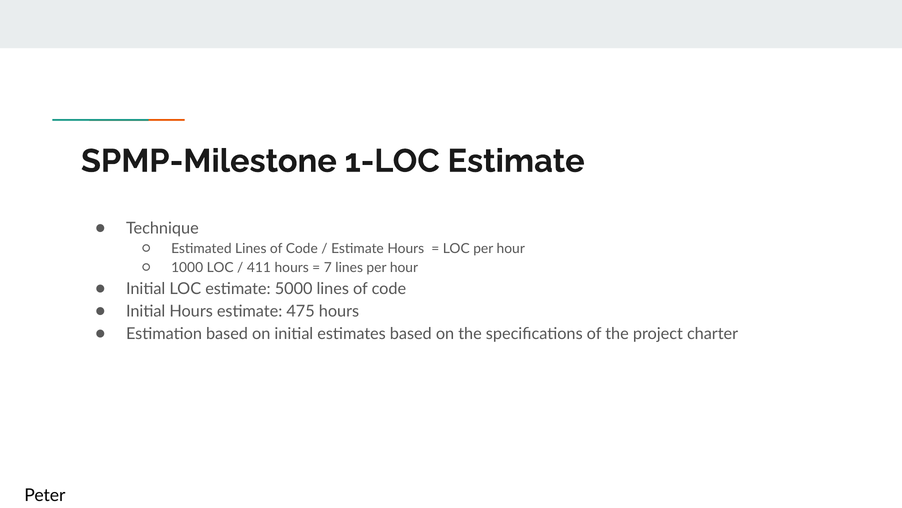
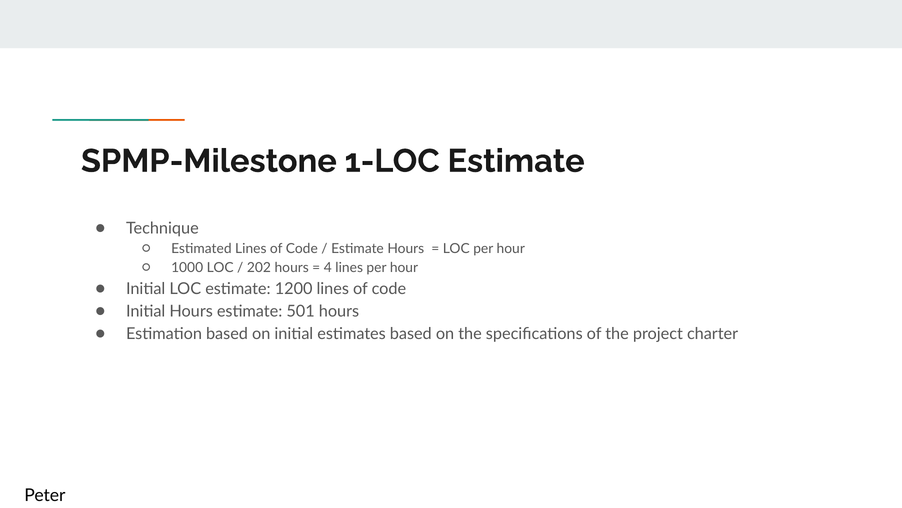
411: 411 -> 202
7: 7 -> 4
5000: 5000 -> 1200
475: 475 -> 501
